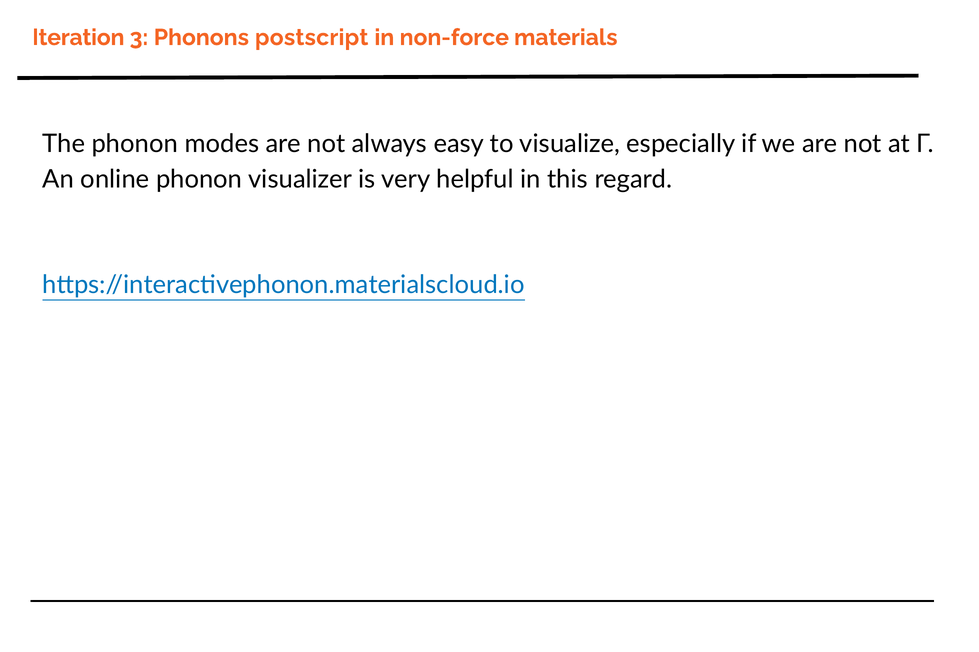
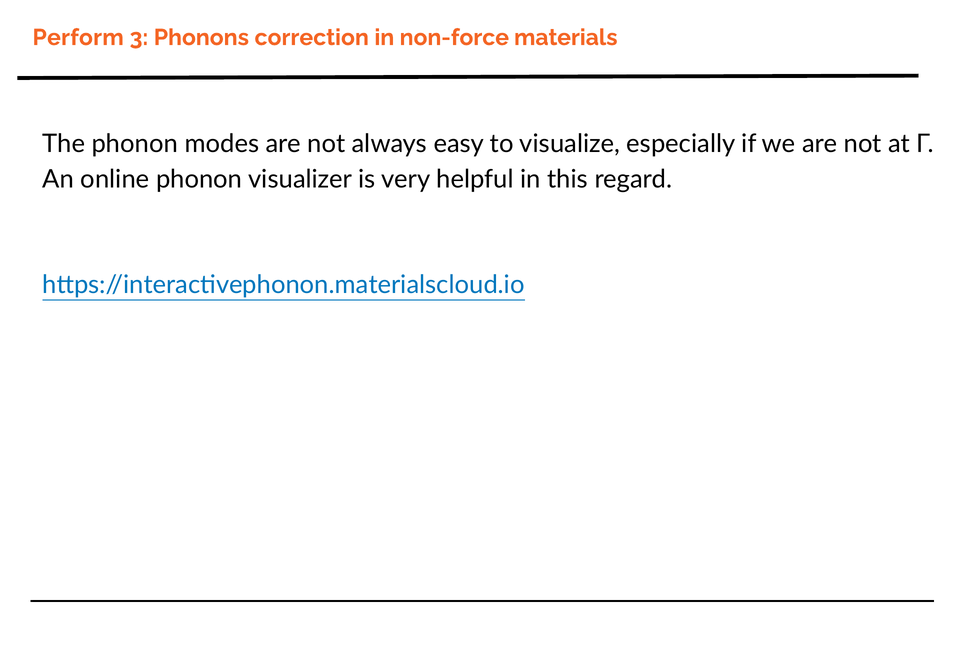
Iteration: Iteration -> Perform
postscript: postscript -> correction
